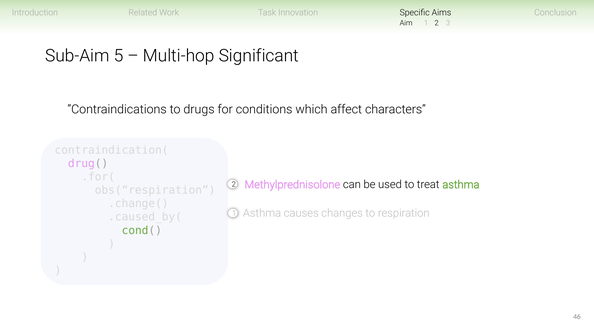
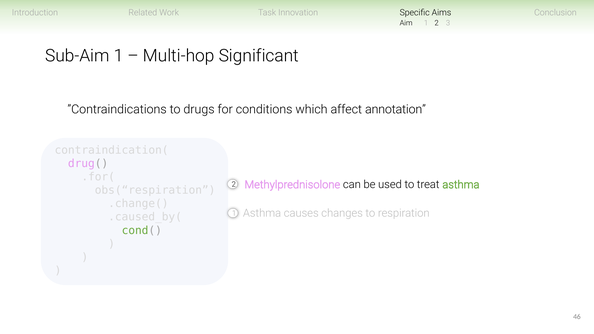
Sub-Aim 5: 5 -> 1
characters: characters -> annotation
